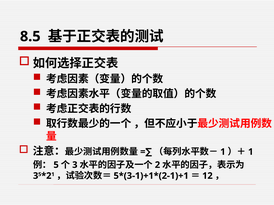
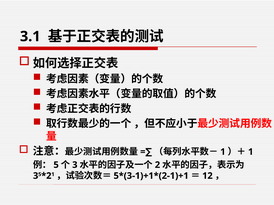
8.5: 8.5 -> 3.1
